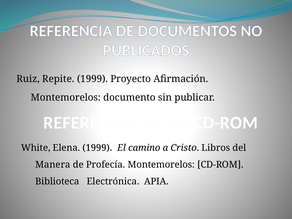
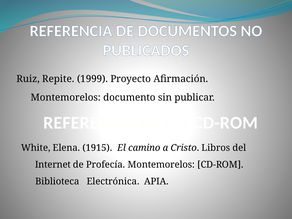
Elena 1999: 1999 -> 1915
Manera: Manera -> Internet
